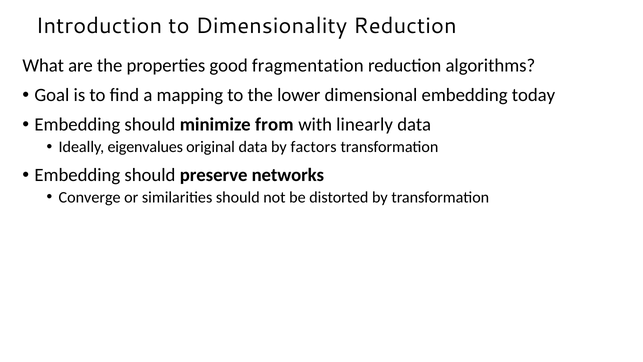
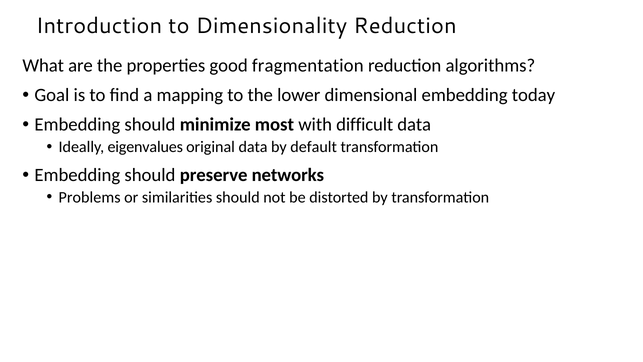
from: from -> most
linearly: linearly -> difficult
factors: factors -> default
Converge: Converge -> Problems
